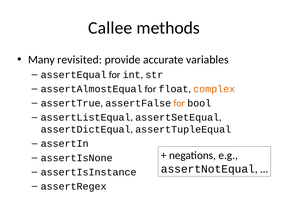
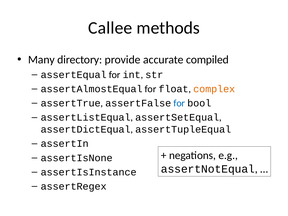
revisited: revisited -> directory
variables: variables -> compiled
for at (179, 103) colour: orange -> blue
